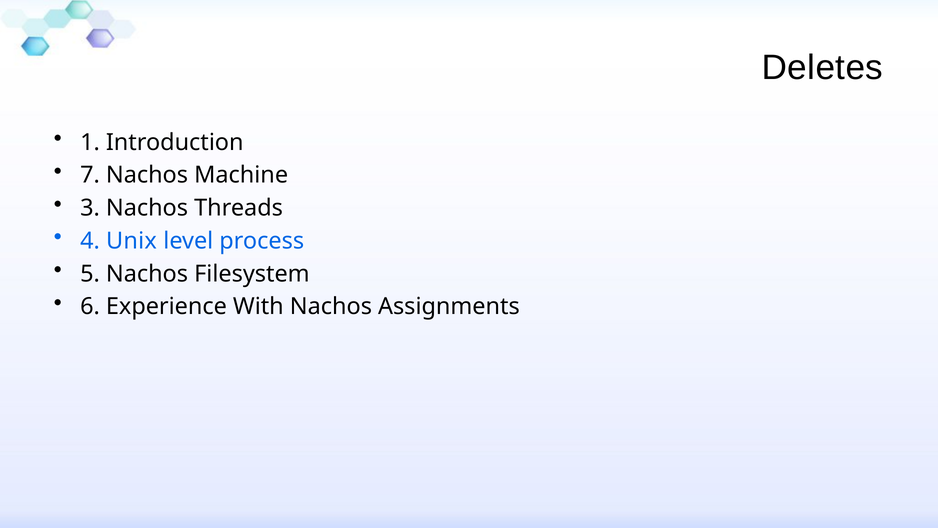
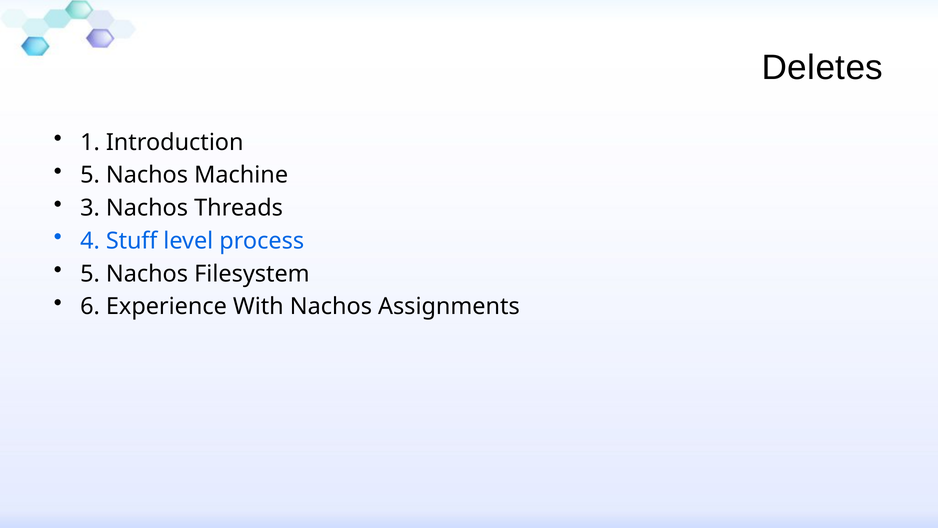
7 at (90, 175): 7 -> 5
Unix: Unix -> Stuff
